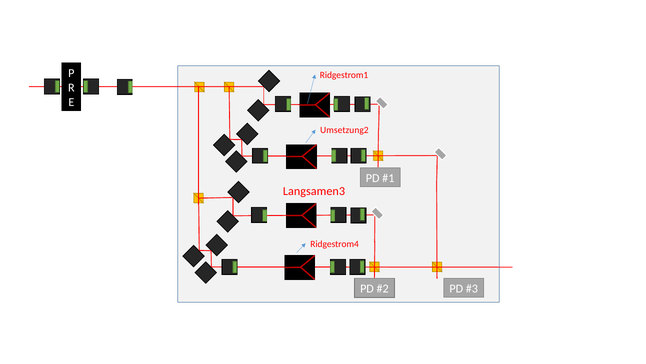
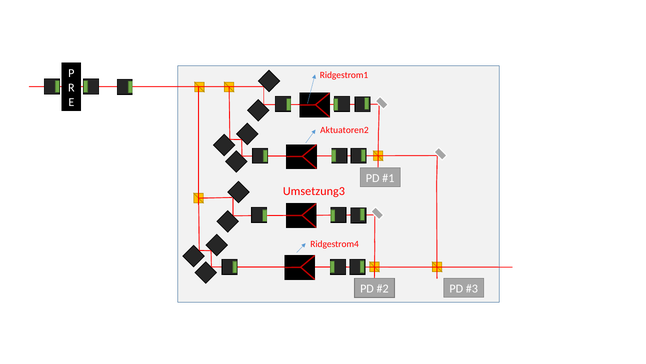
Umsetzung2: Umsetzung2 -> Aktuatoren2
Langsamen3: Langsamen3 -> Umsetzung3
